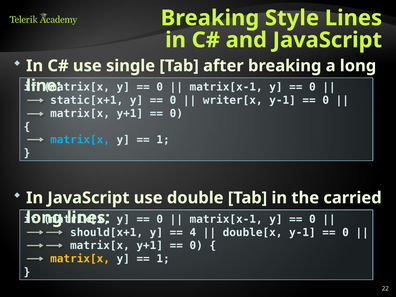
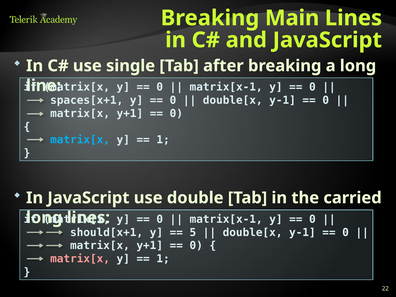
Style: Style -> Main
static[x+1: static[x+1 -> spaces[x+1
writer[x at (233, 100): writer[x -> double[x
4: 4 -> 5
matrix[x at (80, 259) colour: yellow -> pink
